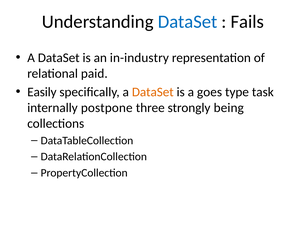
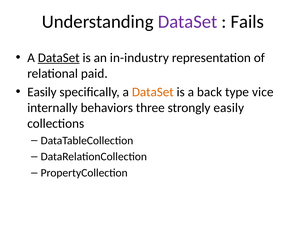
DataSet at (188, 22) colour: blue -> purple
DataSet at (59, 58) underline: none -> present
goes: goes -> back
task: task -> vice
postpone: postpone -> behaviors
strongly being: being -> easily
